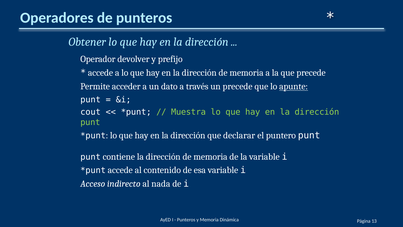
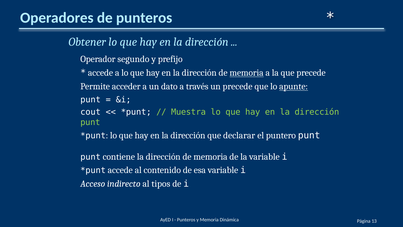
devolver: devolver -> segundo
memoria at (247, 73) underline: none -> present
nada: nada -> tipos
